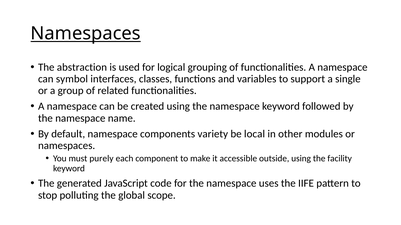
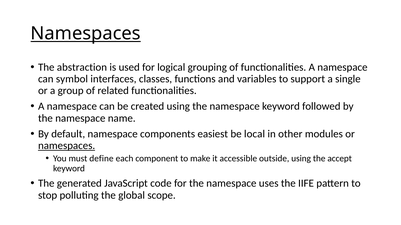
variety: variety -> easiest
namespaces at (67, 146) underline: none -> present
purely: purely -> define
facility: facility -> accept
